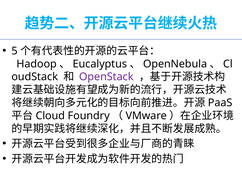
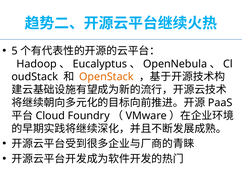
OpenStack colour: purple -> orange
